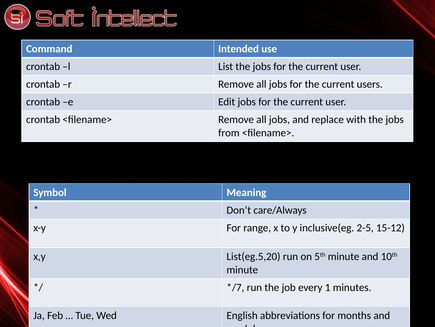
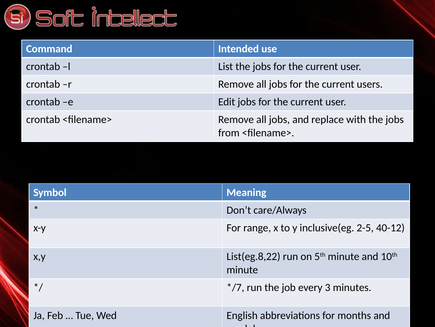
15-12: 15-12 -> 40-12
List(eg.5,20: List(eg.5,20 -> List(eg.8,22
1: 1 -> 3
